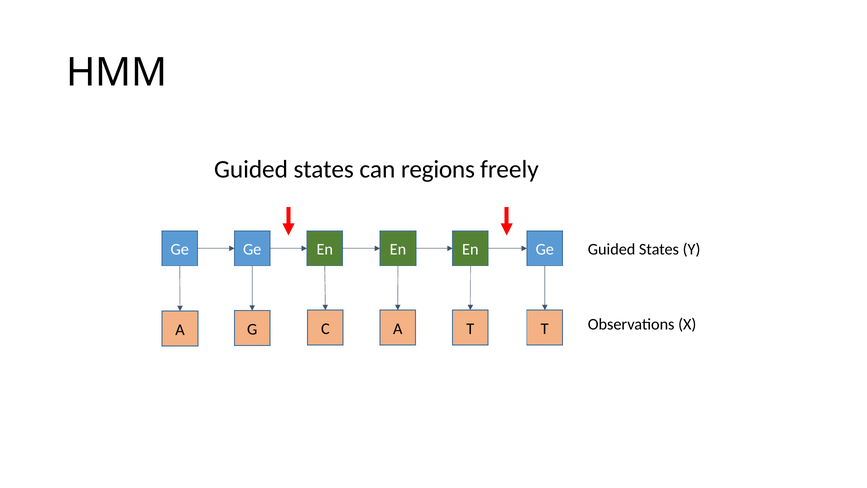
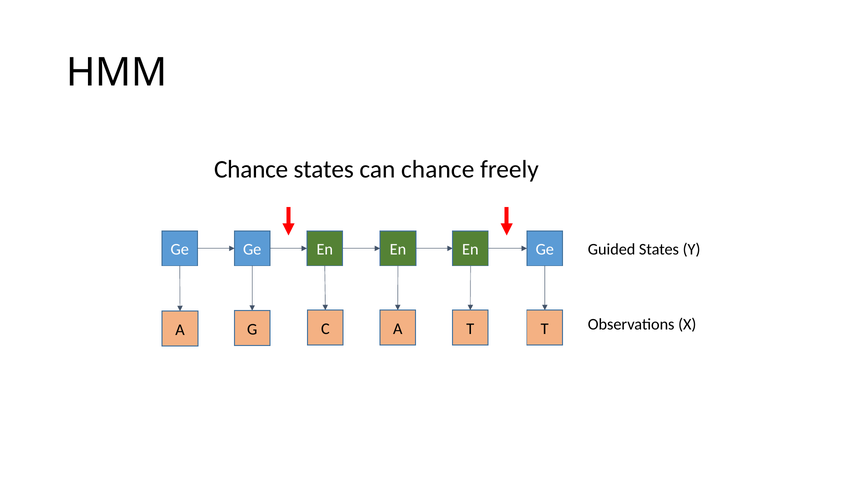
Guided at (251, 169): Guided -> Chance
can regions: regions -> chance
